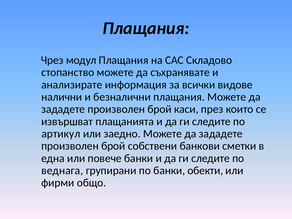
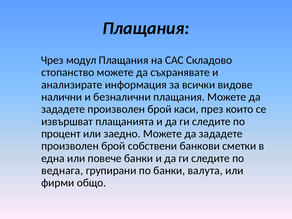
артикул: артикул -> процент
обекти: обекти -> валута
